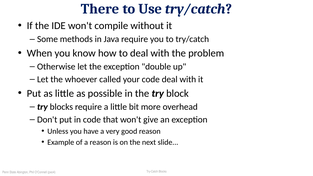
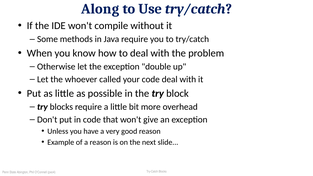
There: There -> Along
